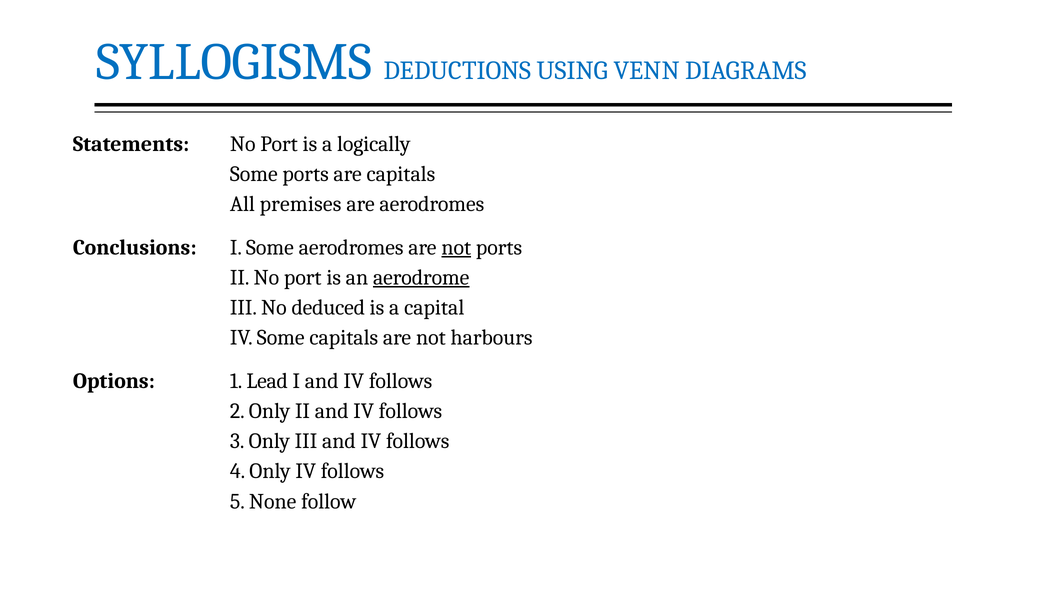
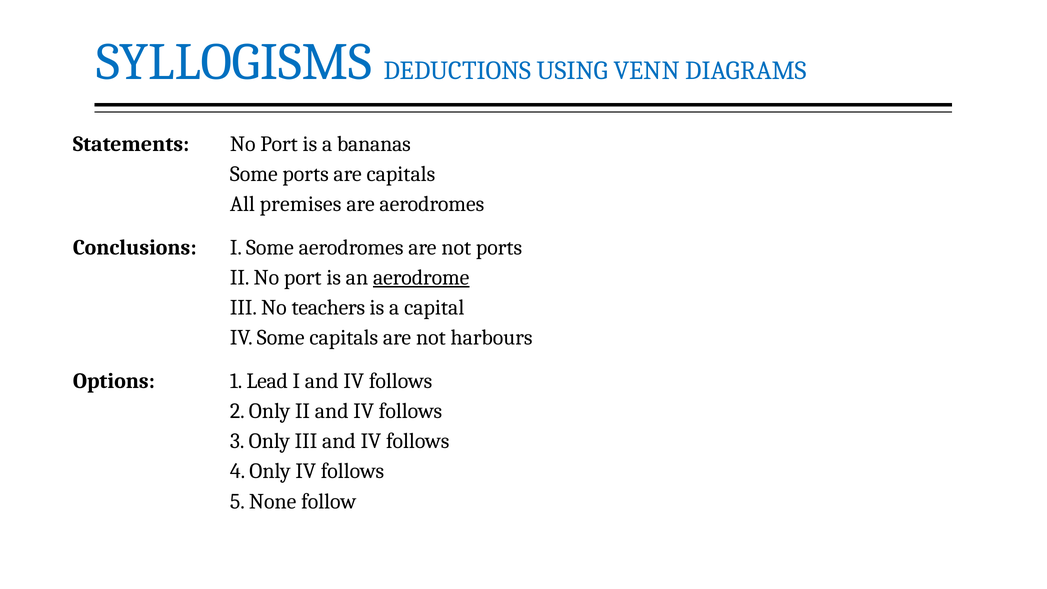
logically: logically -> bananas
not at (456, 247) underline: present -> none
deduced: deduced -> teachers
